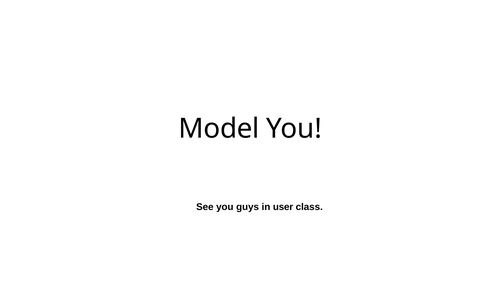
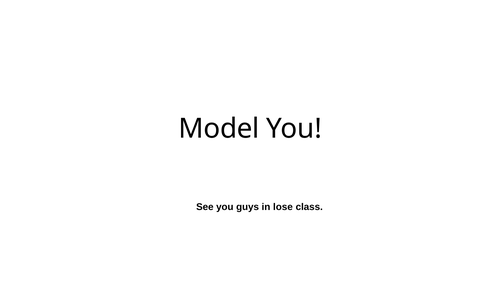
user: user -> lose
